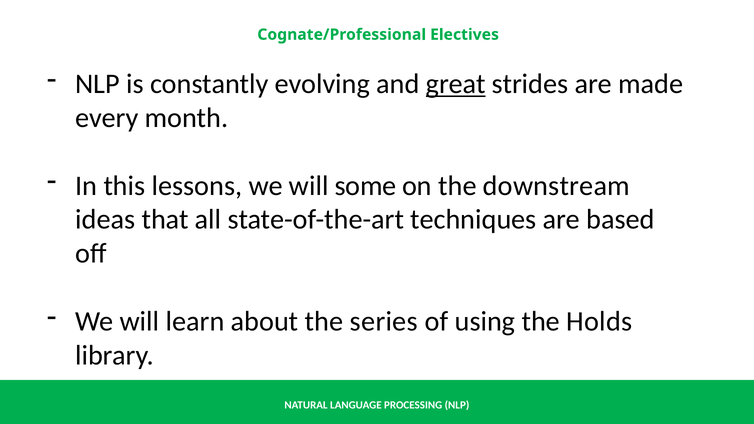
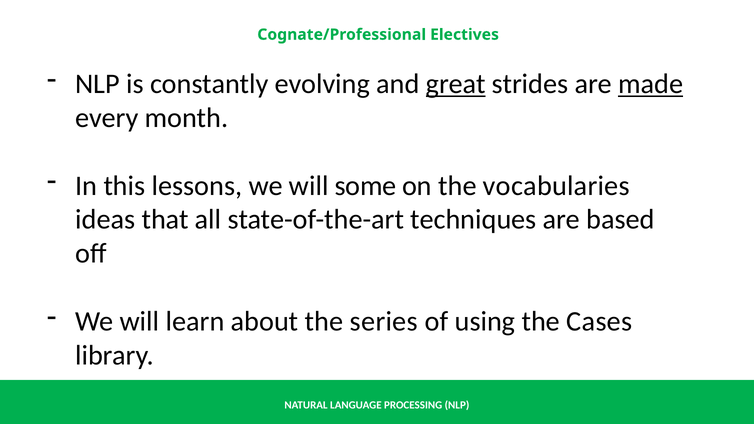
made underline: none -> present
downstream: downstream -> vocabularies
Holds: Holds -> Cases
